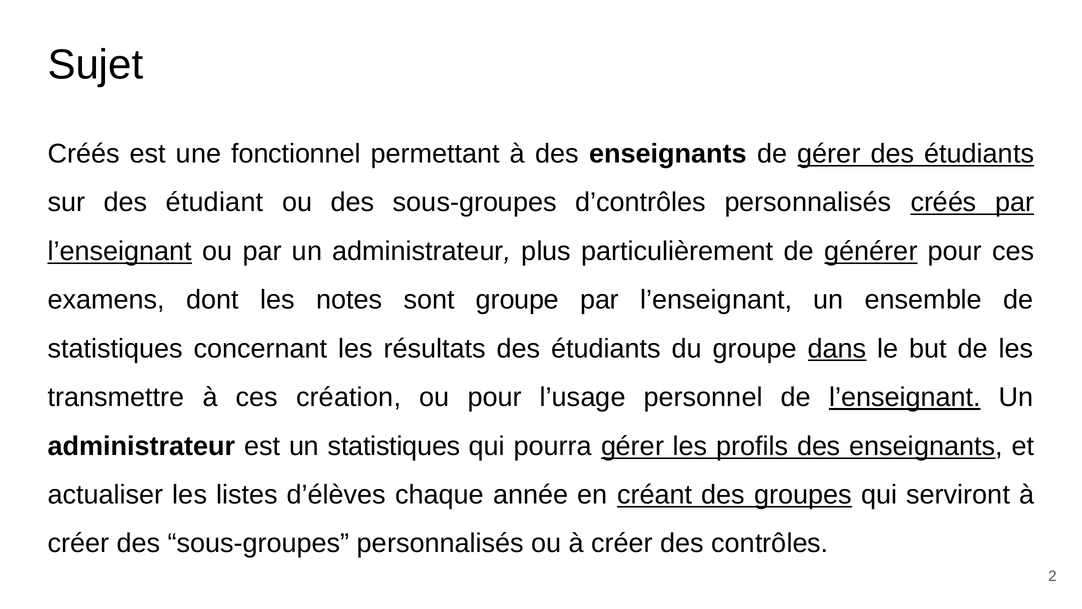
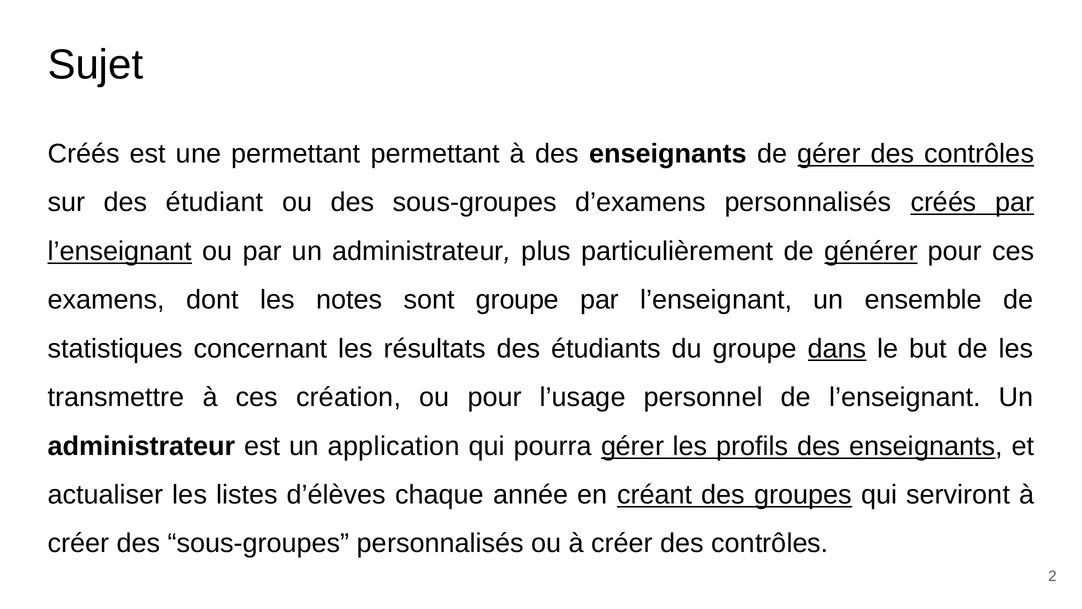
une fonctionnel: fonctionnel -> permettant
gérer des étudiants: étudiants -> contrôles
d’contrôles: d’contrôles -> d’examens
l’enseignant at (905, 397) underline: present -> none
un statistiques: statistiques -> application
